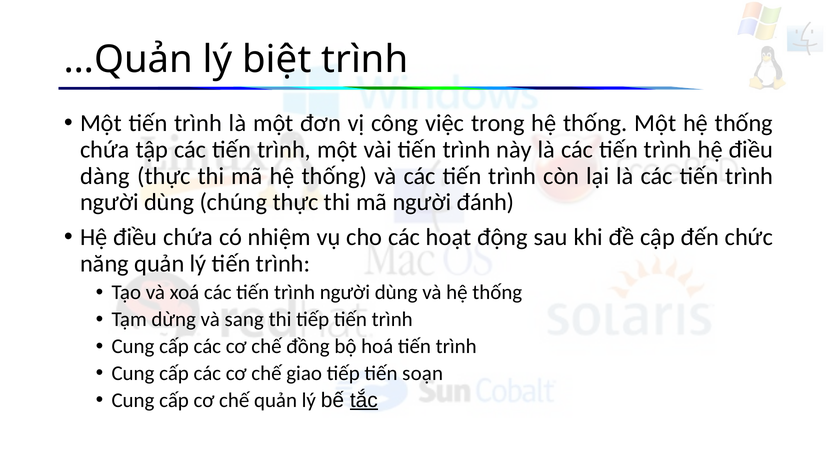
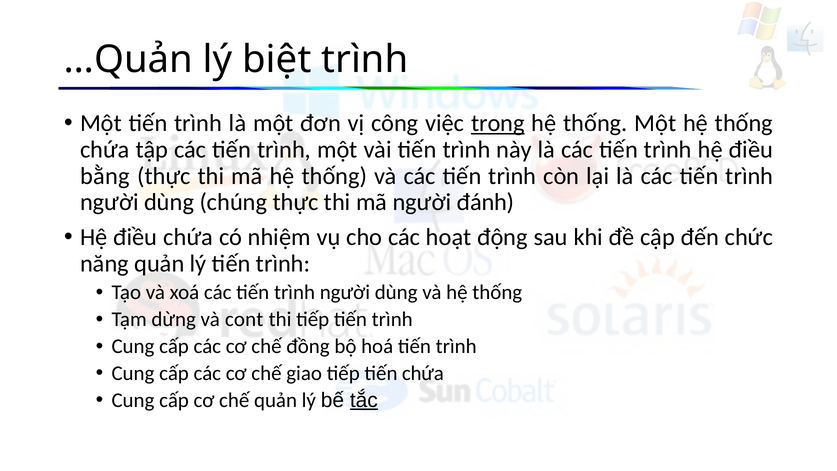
trong underline: none -> present
dàng: dàng -> bằng
sang: sang -> cont
tiến soạn: soạn -> chứa
